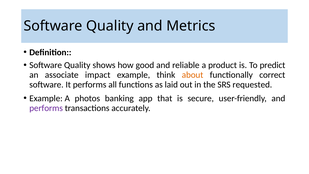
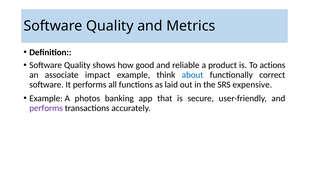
predict: predict -> actions
about colour: orange -> blue
requested: requested -> expensive
